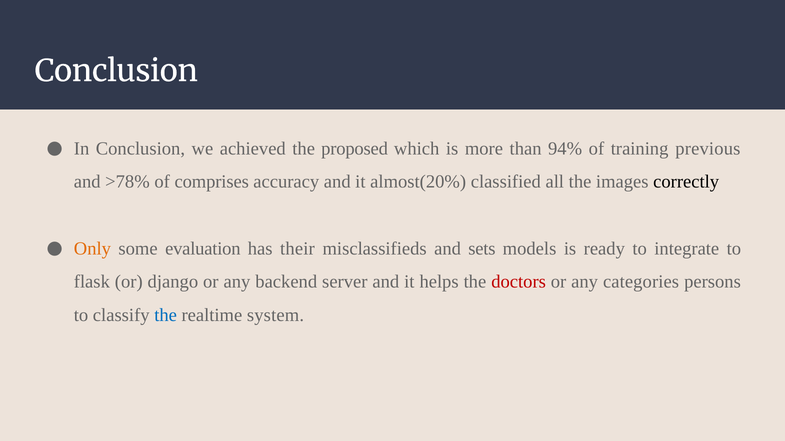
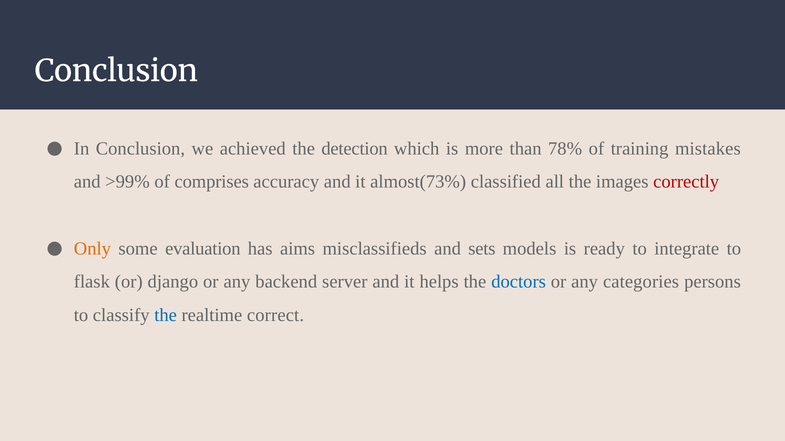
proposed: proposed -> detection
94%: 94% -> 78%
previous: previous -> mistakes
>78%: >78% -> >99%
almost(20%: almost(20% -> almost(73%
correctly colour: black -> red
their: their -> aims
doctors colour: red -> blue
system: system -> correct
